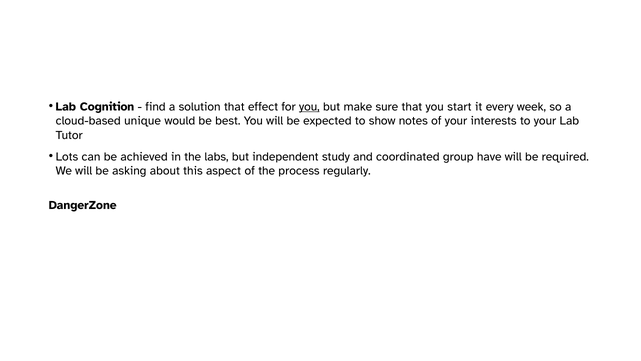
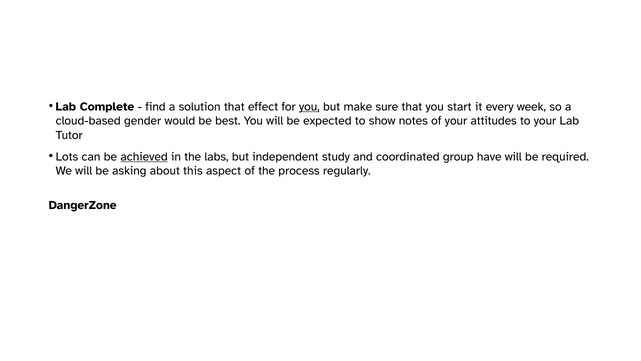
Cognition: Cognition -> Complete
unique: unique -> gender
interests: interests -> attitudes
achieved underline: none -> present
